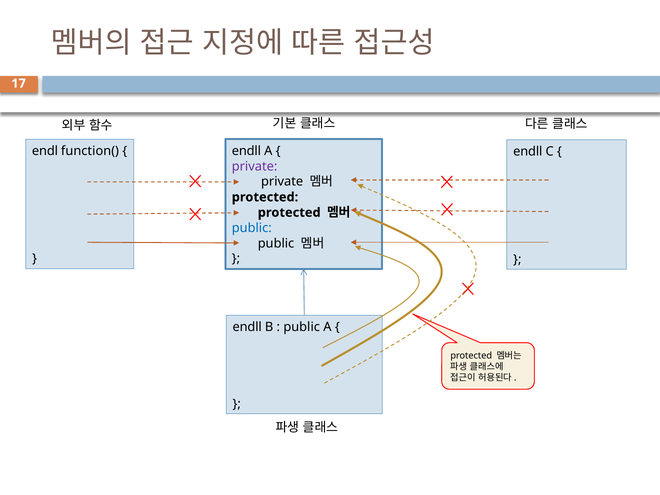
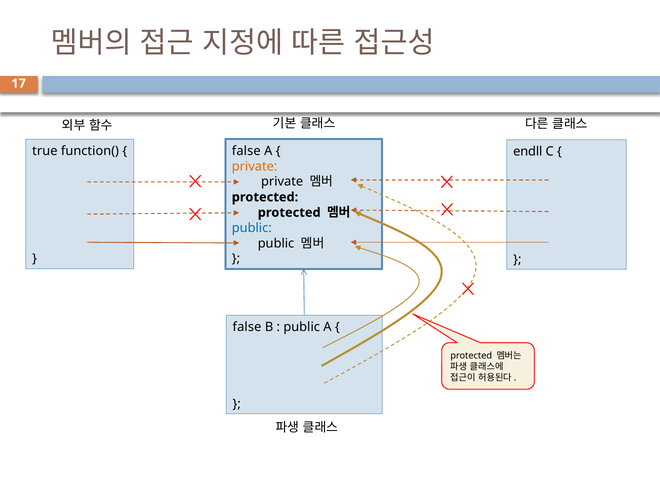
endl: endl -> true
endll at (246, 151): endll -> false
private at (255, 166) colour: purple -> orange
endll at (247, 327): endll -> false
